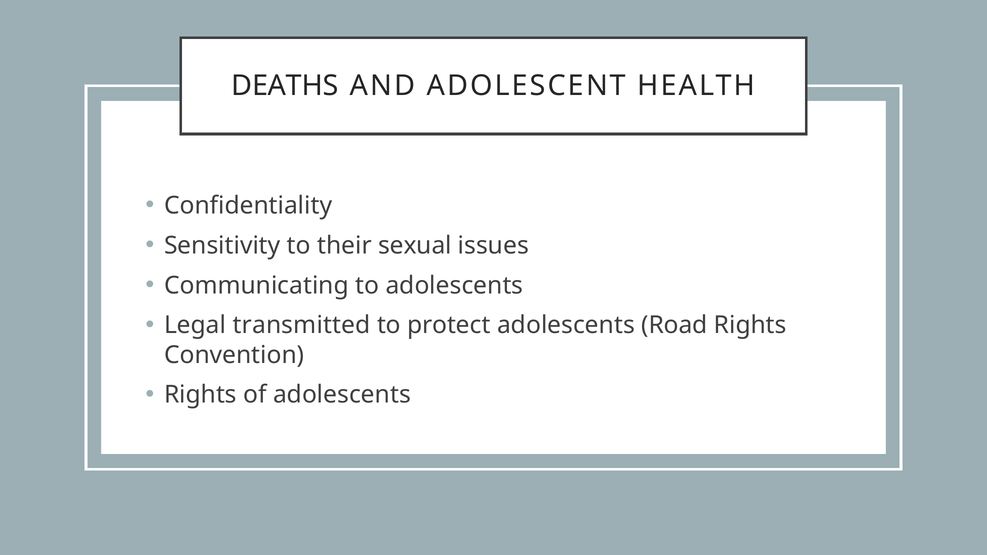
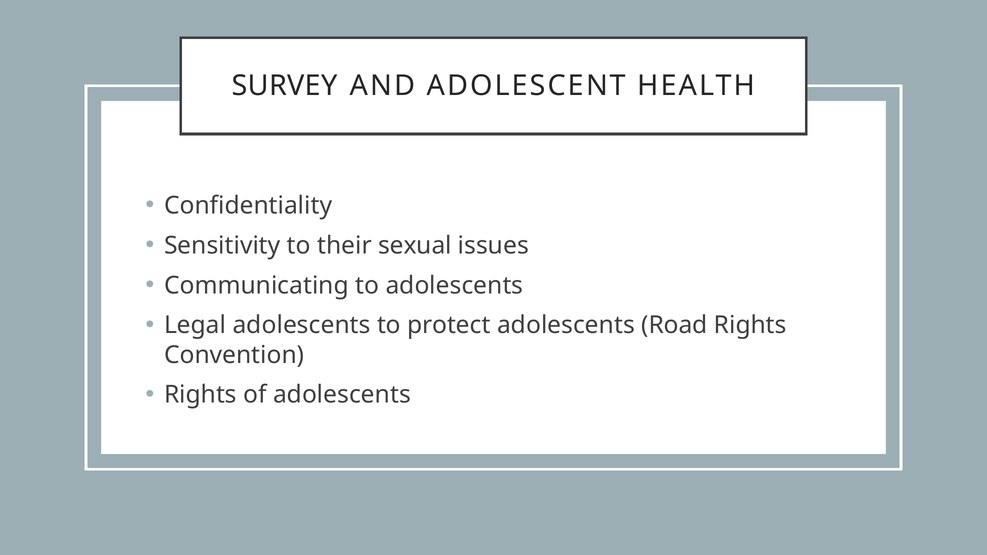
DEATHS: DEATHS -> SURVEY
Legal transmitted: transmitted -> adolescents
